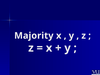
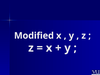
Majority: Majority -> Modified
